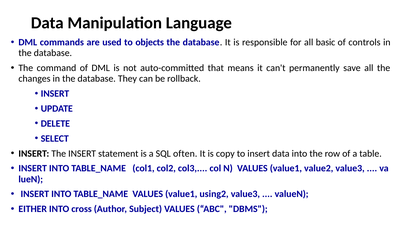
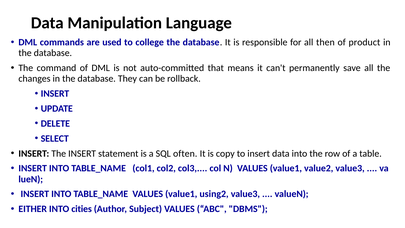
objects: objects -> college
basic: basic -> then
controls: controls -> product
cross: cross -> cities
